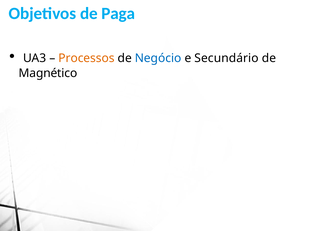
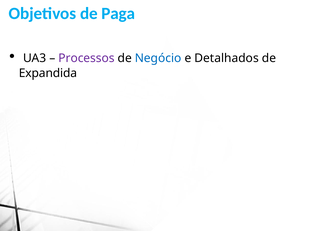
Processos colour: orange -> purple
Secundário: Secundário -> Detalhados
Magnético: Magnético -> Expandida
